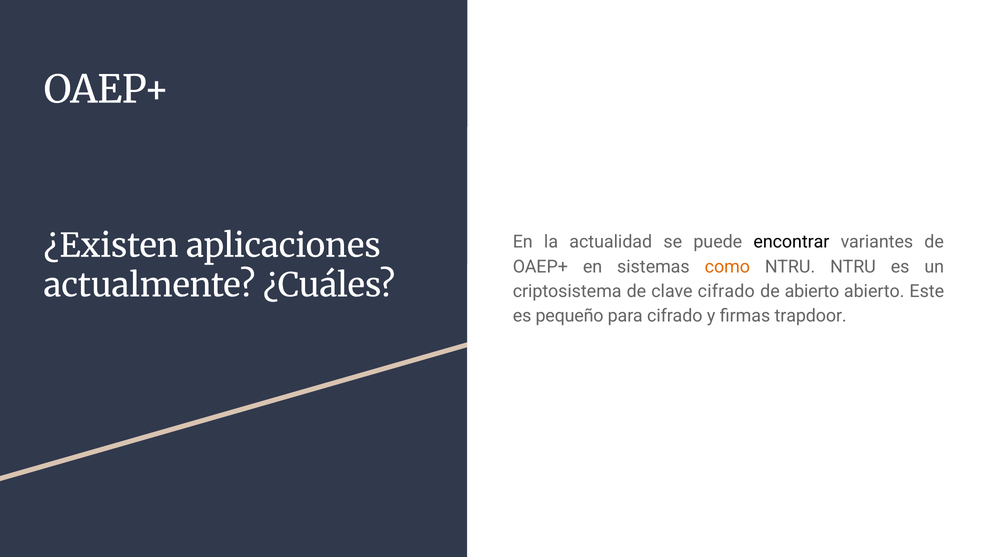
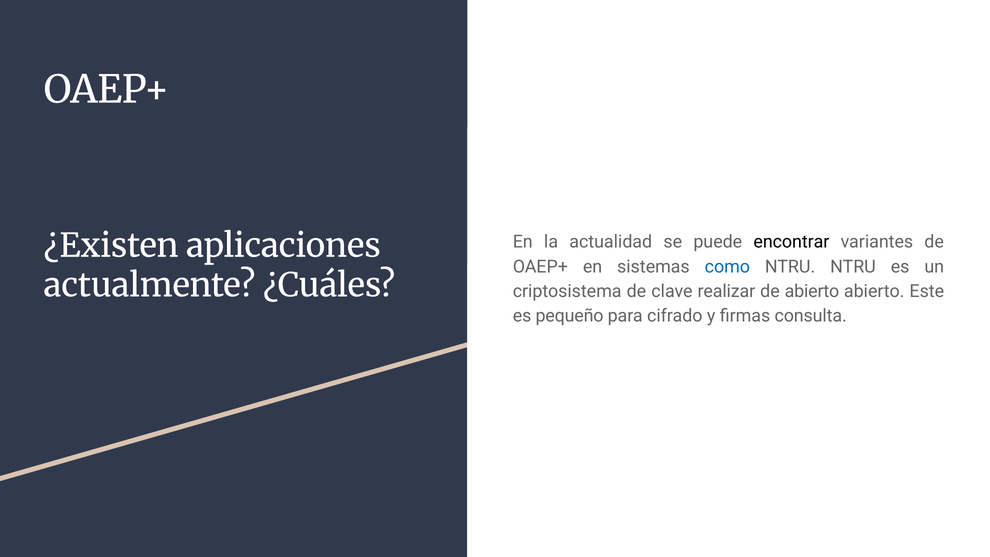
como colour: orange -> blue
clave cifrado: cifrado -> realizar
trapdoor: trapdoor -> consulta
